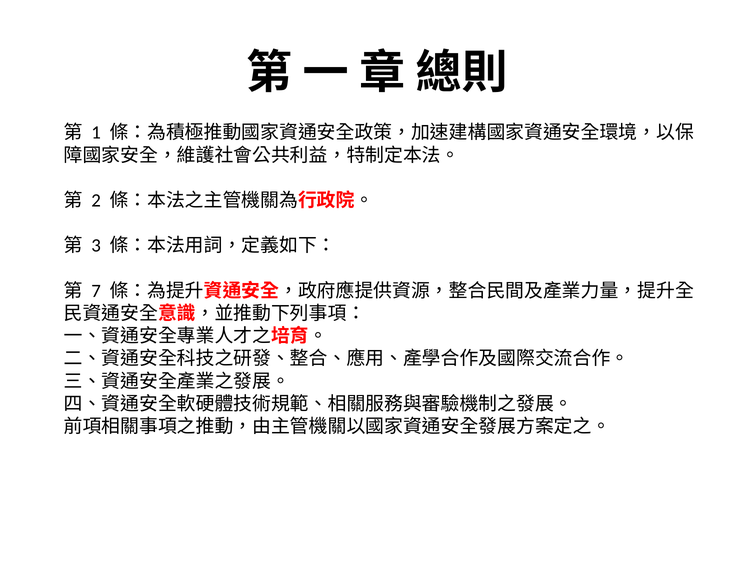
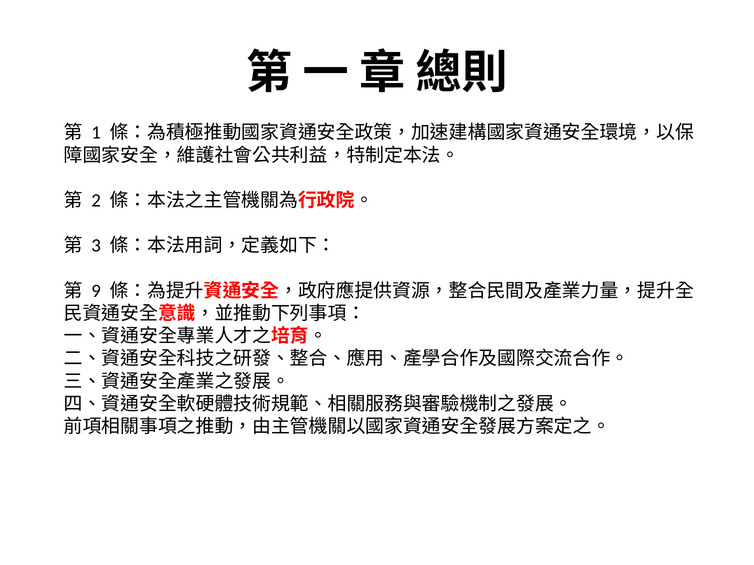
7: 7 -> 9
